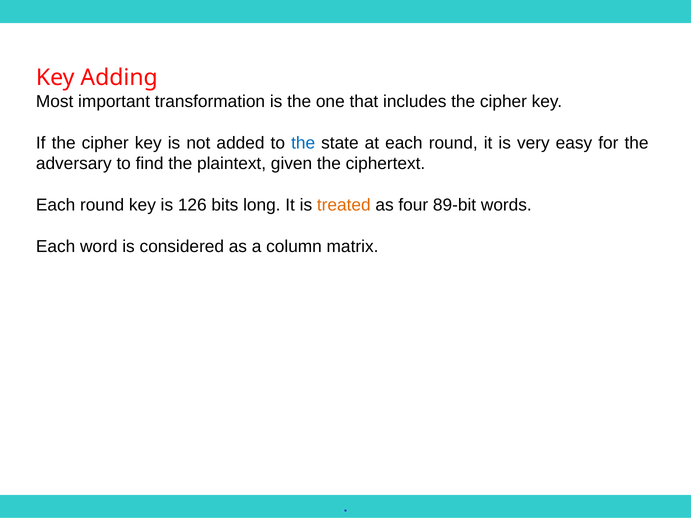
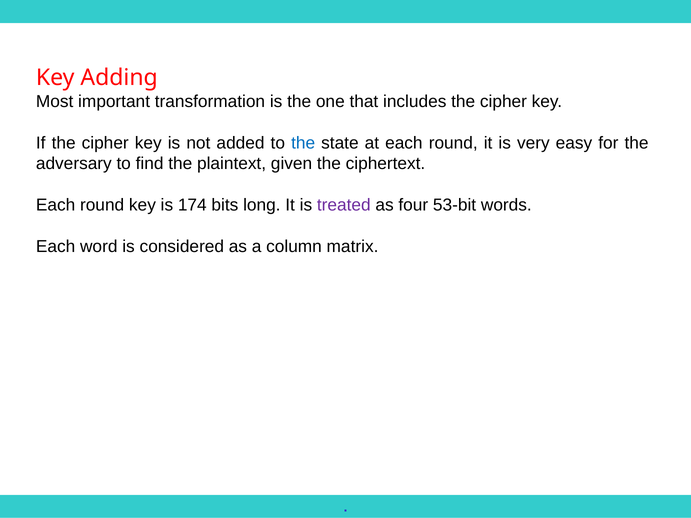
126: 126 -> 174
treated colour: orange -> purple
89-bit: 89-bit -> 53-bit
